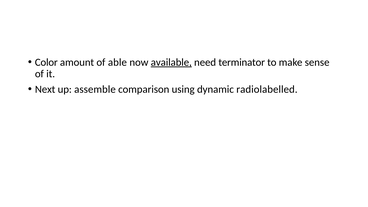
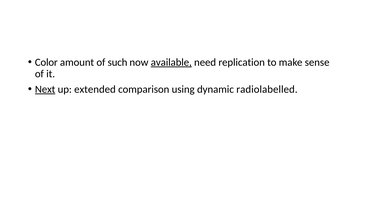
able: able -> such
terminator: terminator -> replication
Next underline: none -> present
assemble: assemble -> extended
